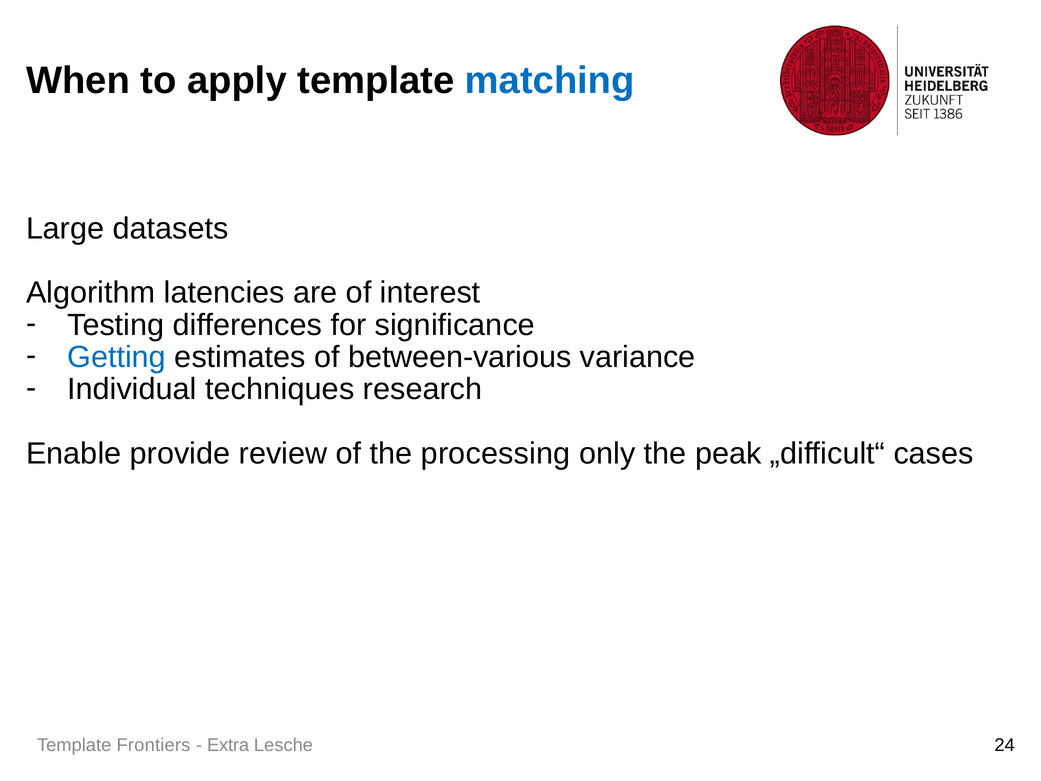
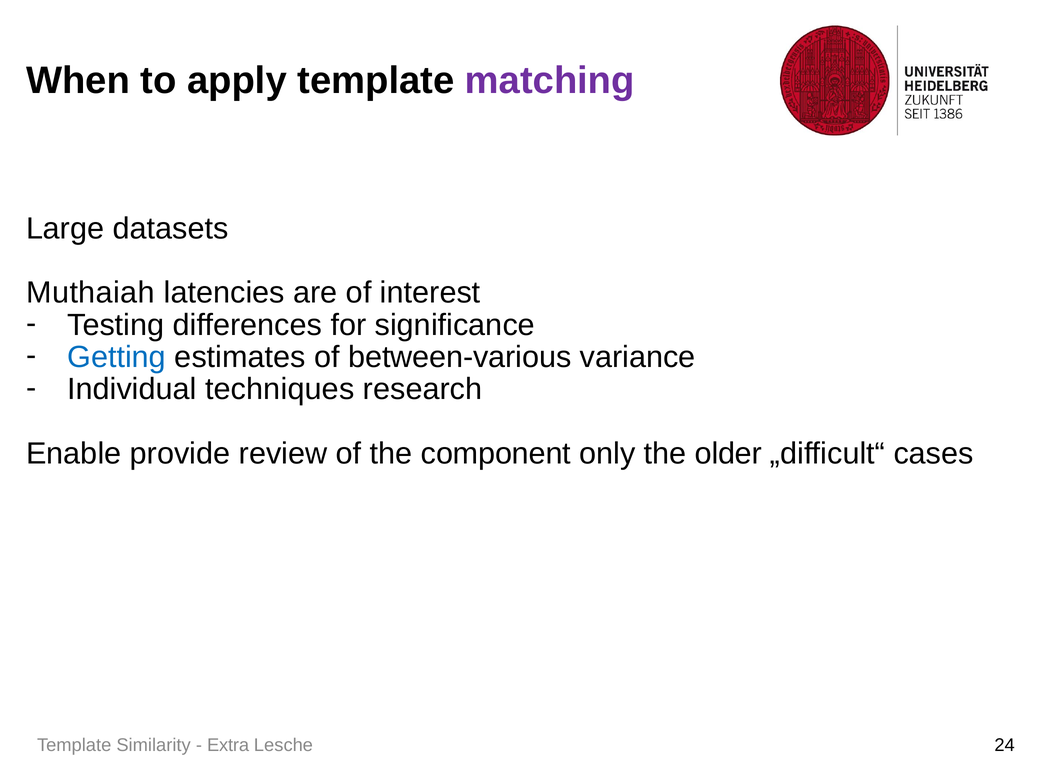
matching colour: blue -> purple
Algorithm: Algorithm -> Muthaiah
processing: processing -> component
peak: peak -> older
Frontiers: Frontiers -> Similarity
